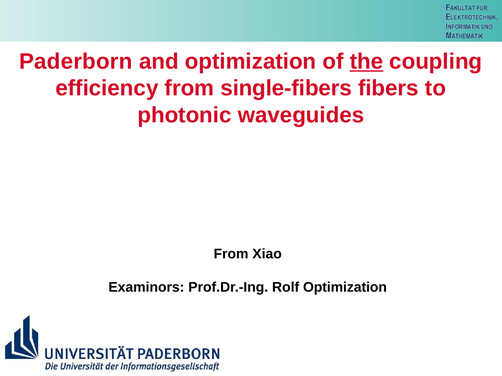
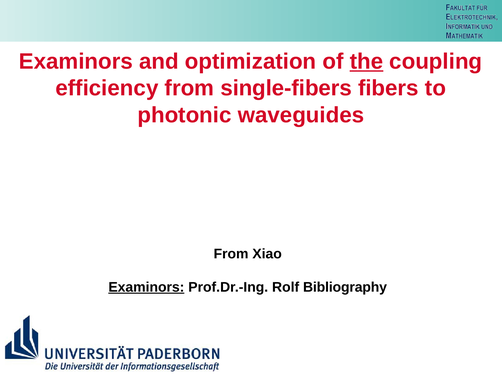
Paderborn at (76, 62): Paderborn -> Examinors
Examinors at (146, 288) underline: none -> present
Rolf Optimization: Optimization -> Bibliography
